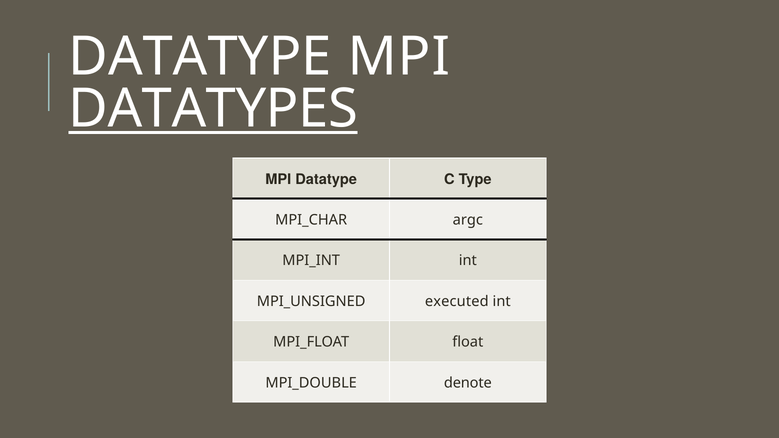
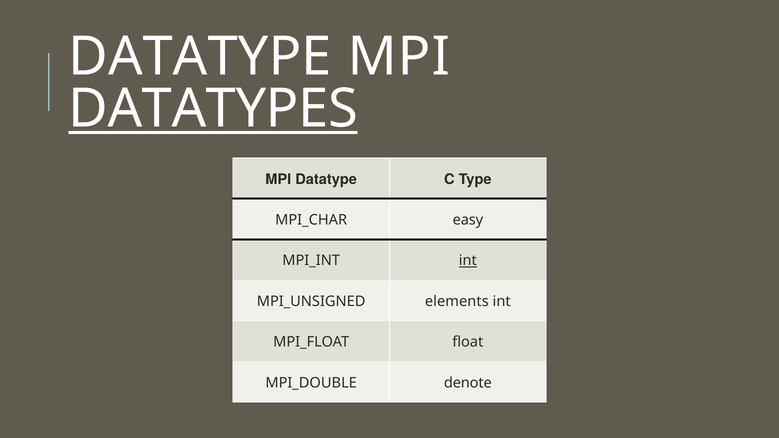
argc: argc -> easy
int at (468, 261) underline: none -> present
executed: executed -> elements
